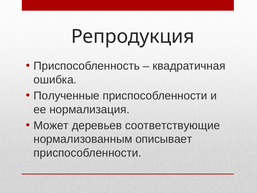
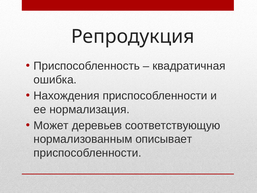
Полученные: Полученные -> Нахождения
соответствующие: соответствующие -> соответствующую
